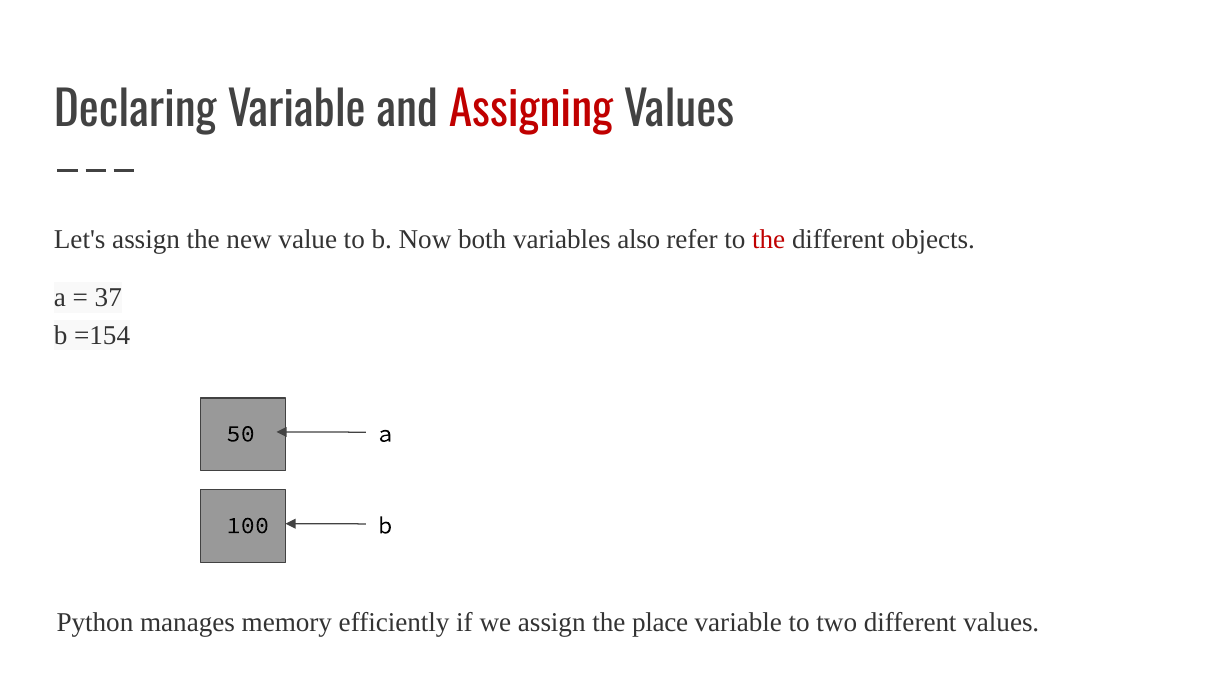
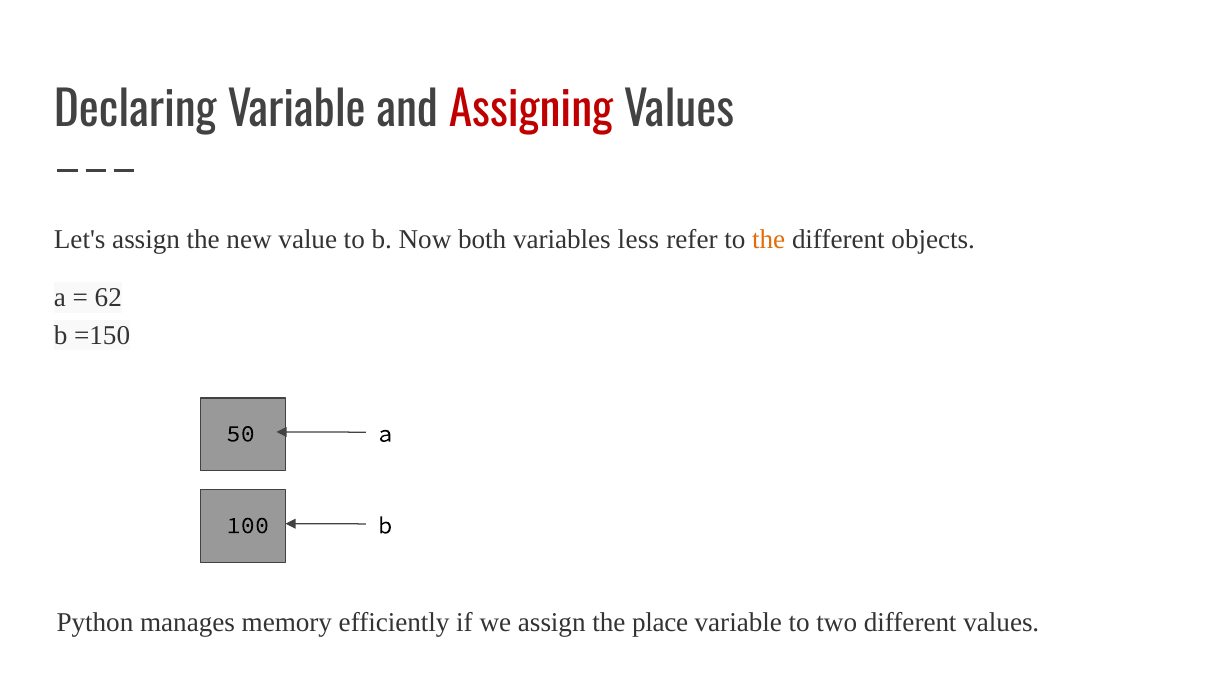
also: also -> less
the at (769, 240) colour: red -> orange
37: 37 -> 62
=154: =154 -> =150
